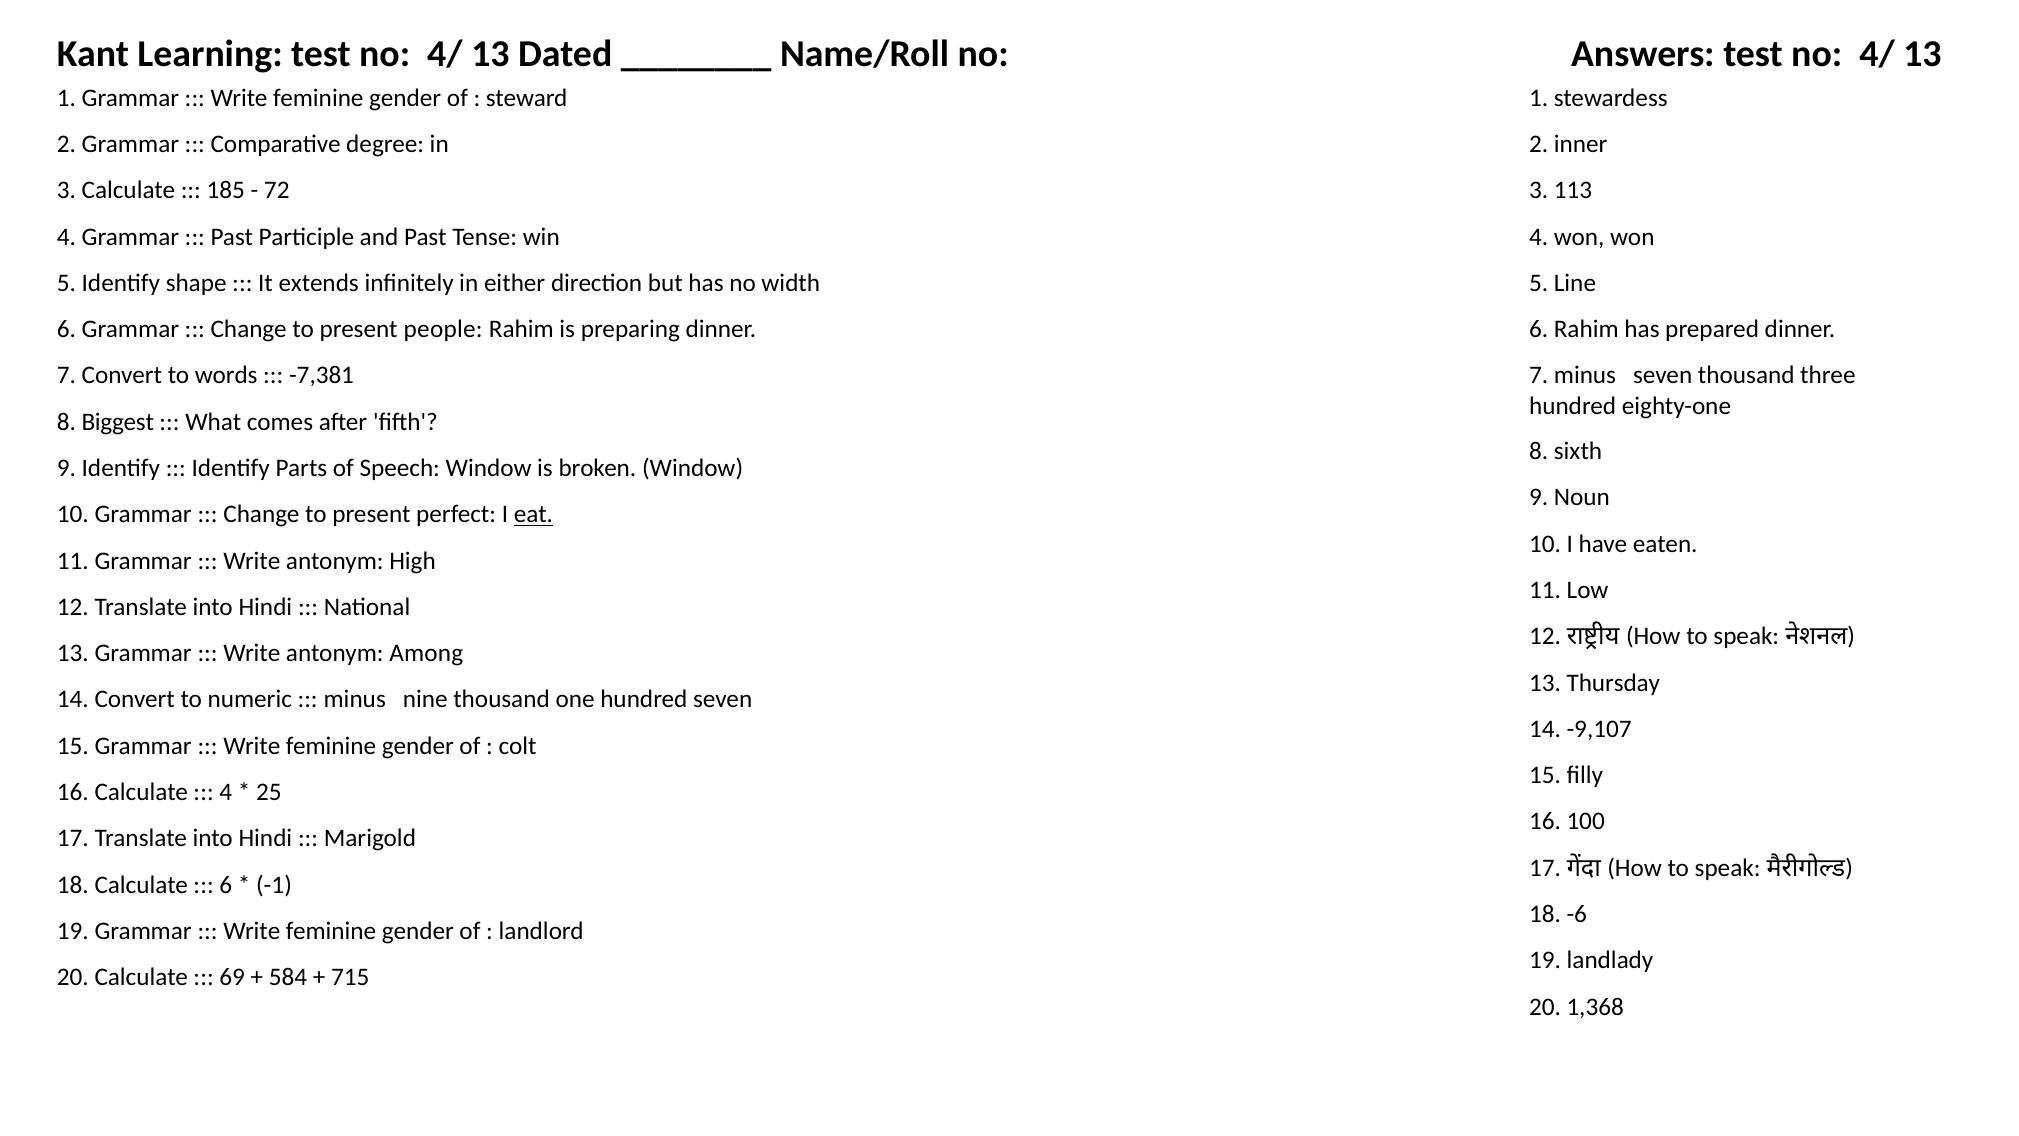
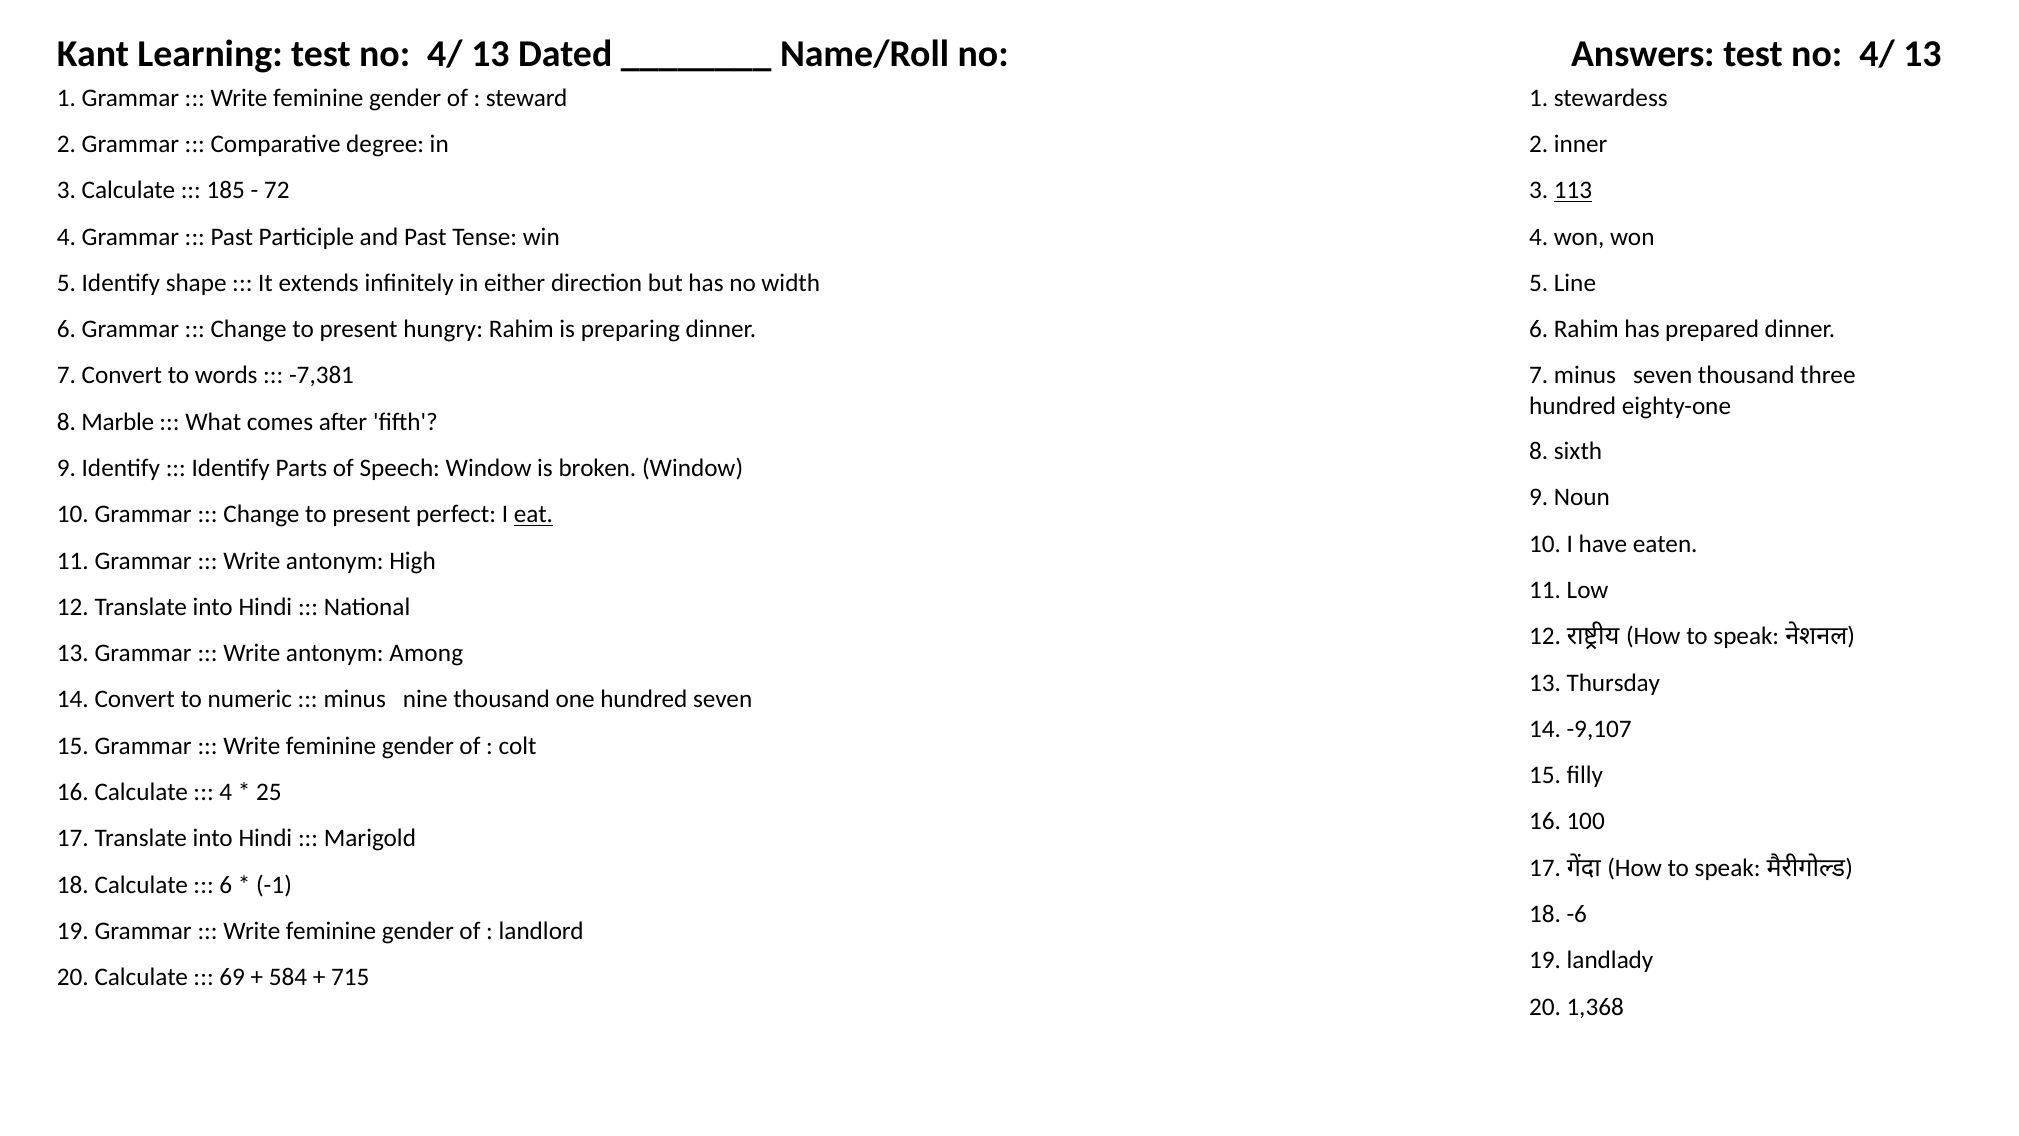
113 underline: none -> present
people: people -> hungry
Biggest: Biggest -> Marble
